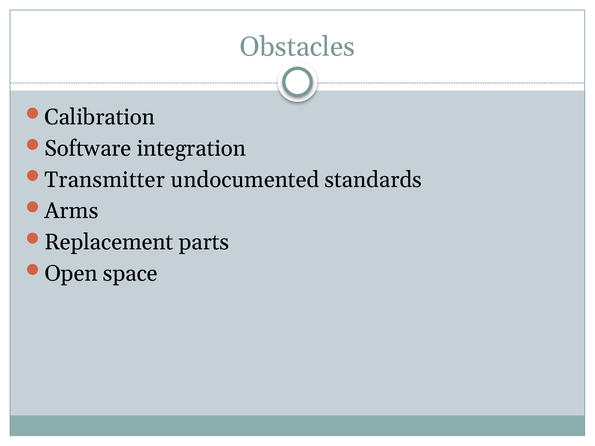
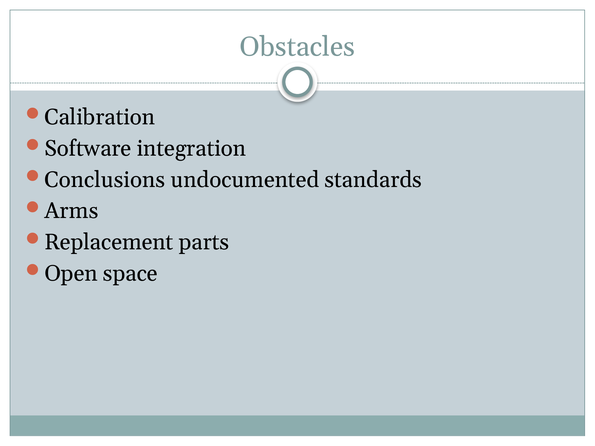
Transmitter: Transmitter -> Conclusions
